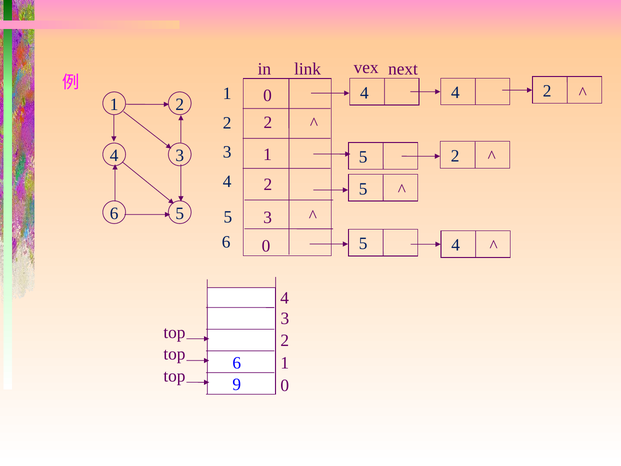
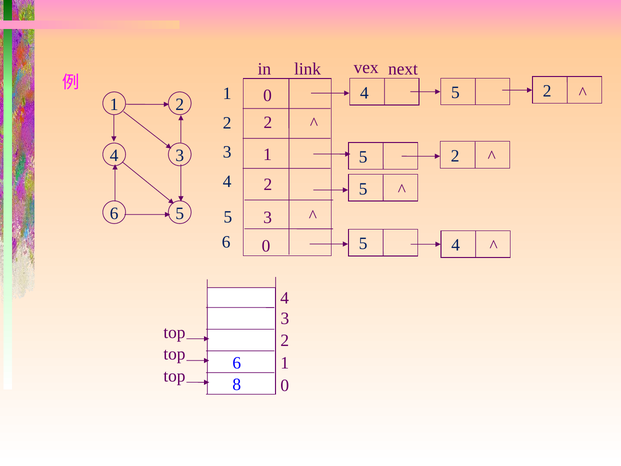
4 at (455, 93): 4 -> 5
9: 9 -> 8
